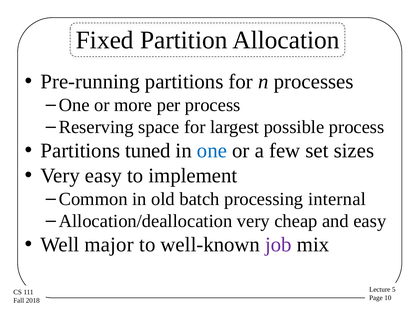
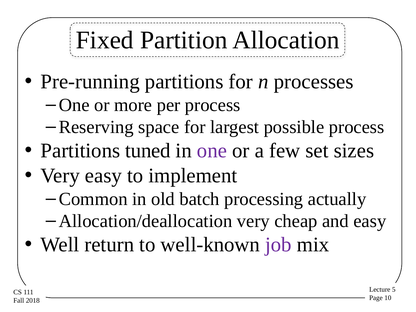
one at (212, 151) colour: blue -> purple
internal: internal -> actually
major: major -> return
